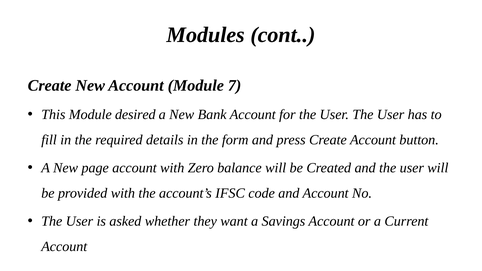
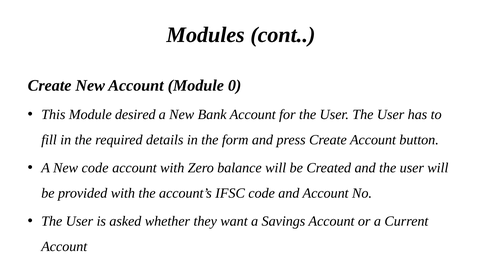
7: 7 -> 0
New page: page -> code
